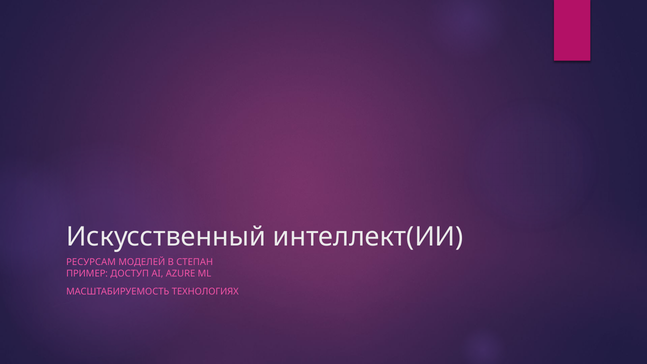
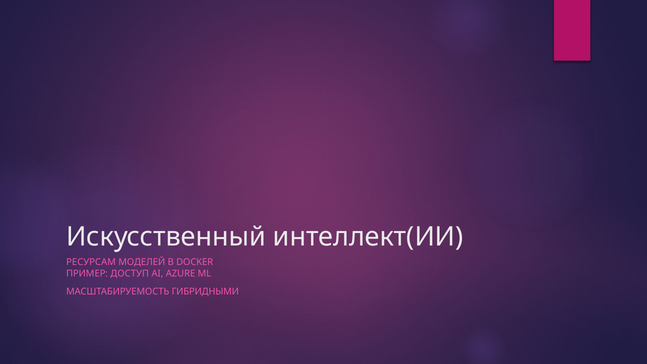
СТЕПАН: СТЕПАН -> DOCKER
ТЕХНОЛОГИЯХ: ТЕХНОЛОГИЯХ -> ГИБРИДНЫМИ
